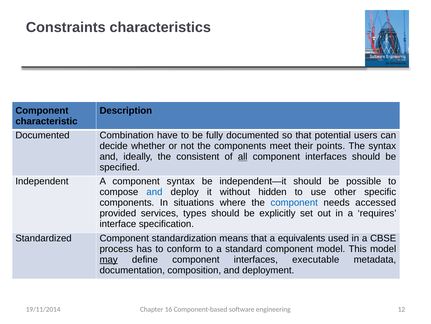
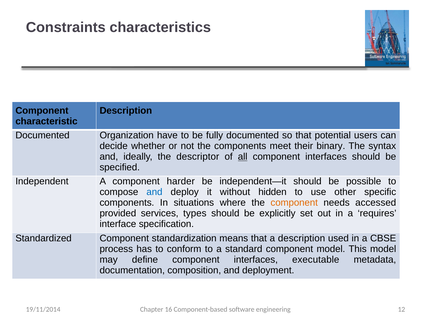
Combination: Combination -> Organization
points: points -> binary
consistent: consistent -> descriptor
component syntax: syntax -> harder
component at (294, 202) colour: blue -> orange
a equivalents: equivalents -> description
may underline: present -> none
